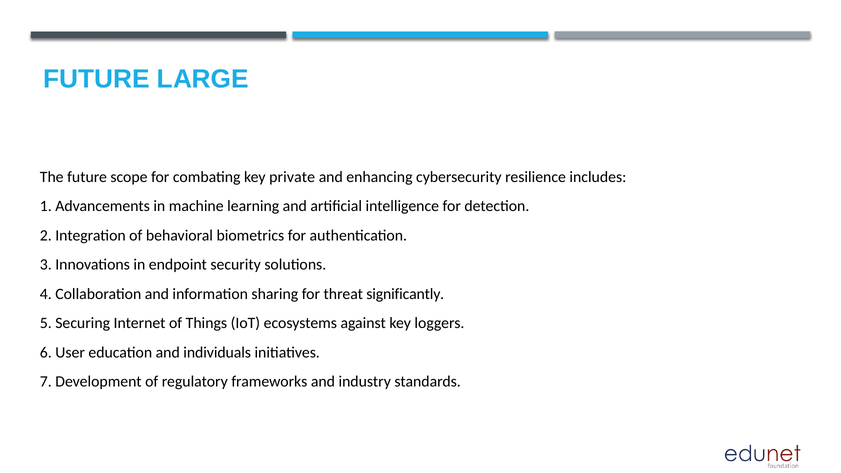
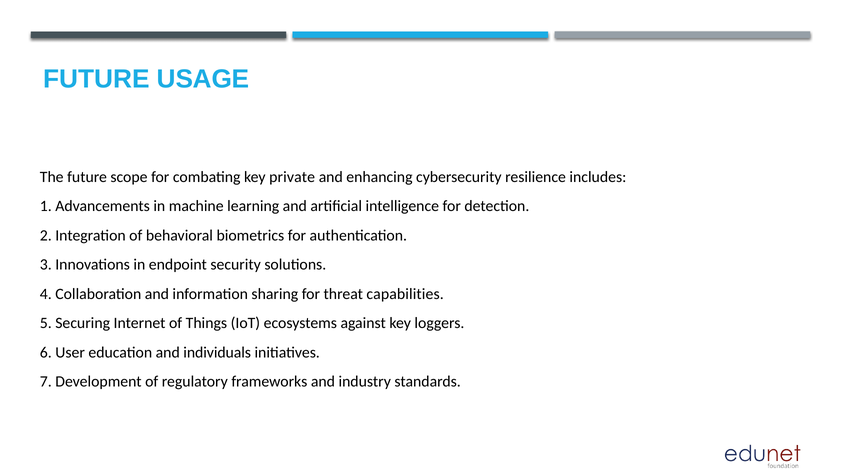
LARGE: LARGE -> USAGE
significantly: significantly -> capabilities
